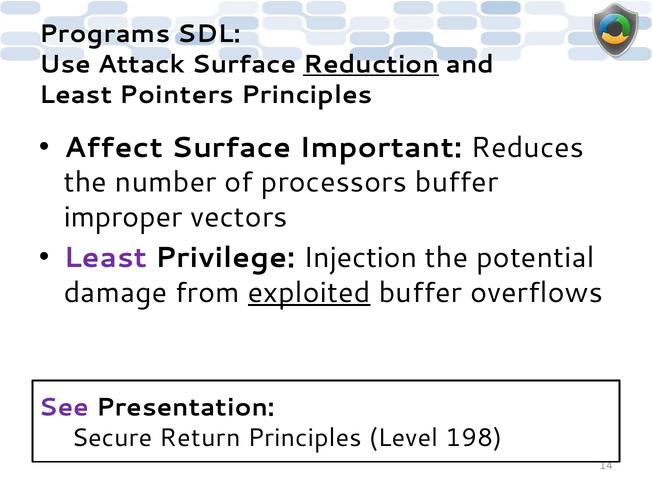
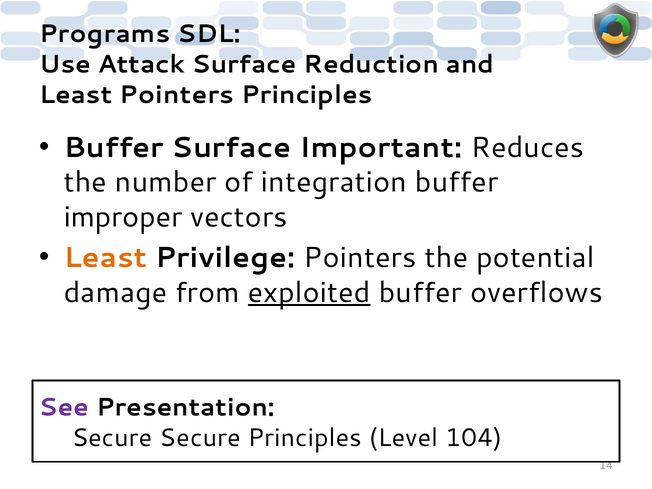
Reduction underline: present -> none
Affect at (113, 148): Affect -> Buffer
processors: processors -> integration
Least at (105, 258) colour: purple -> orange
Privilege Injection: Injection -> Pointers
Secure Return: Return -> Secure
198: 198 -> 104
